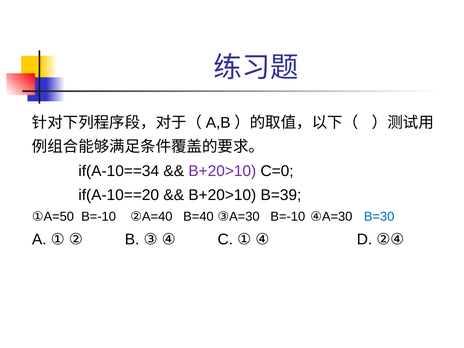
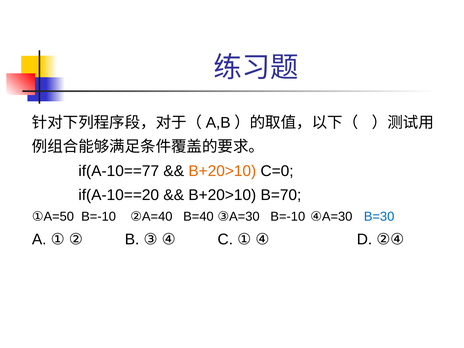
if(A-10==34: if(A-10==34 -> if(A-10==77
B+20>10 at (222, 171) colour: purple -> orange
B=39: B=39 -> B=70
